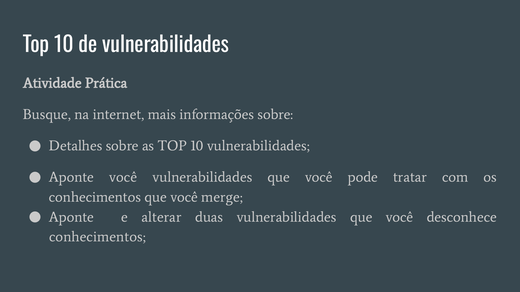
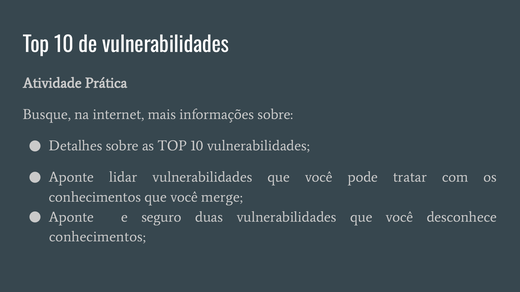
Aponte você: você -> lidar
alterar: alterar -> seguro
